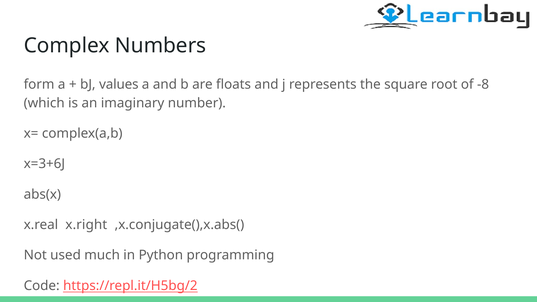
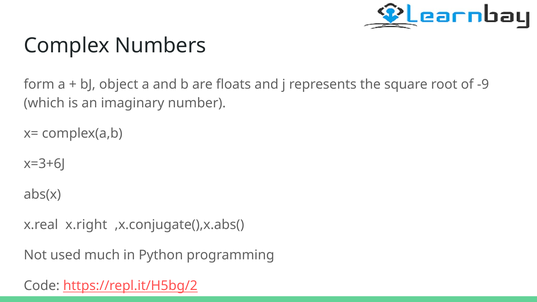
values: values -> object
-8: -8 -> -9
